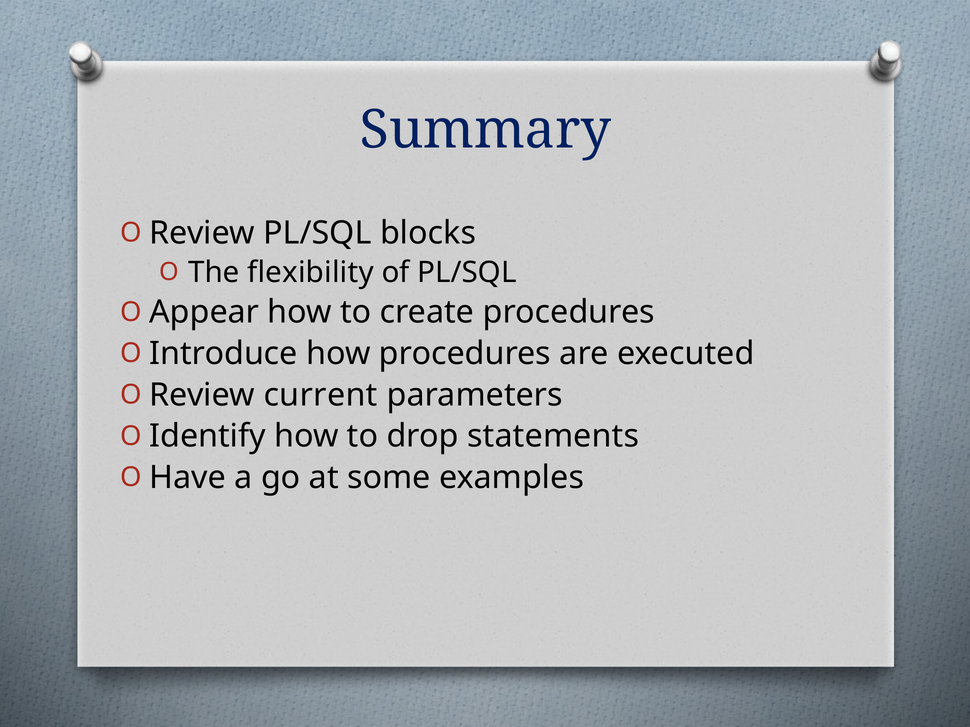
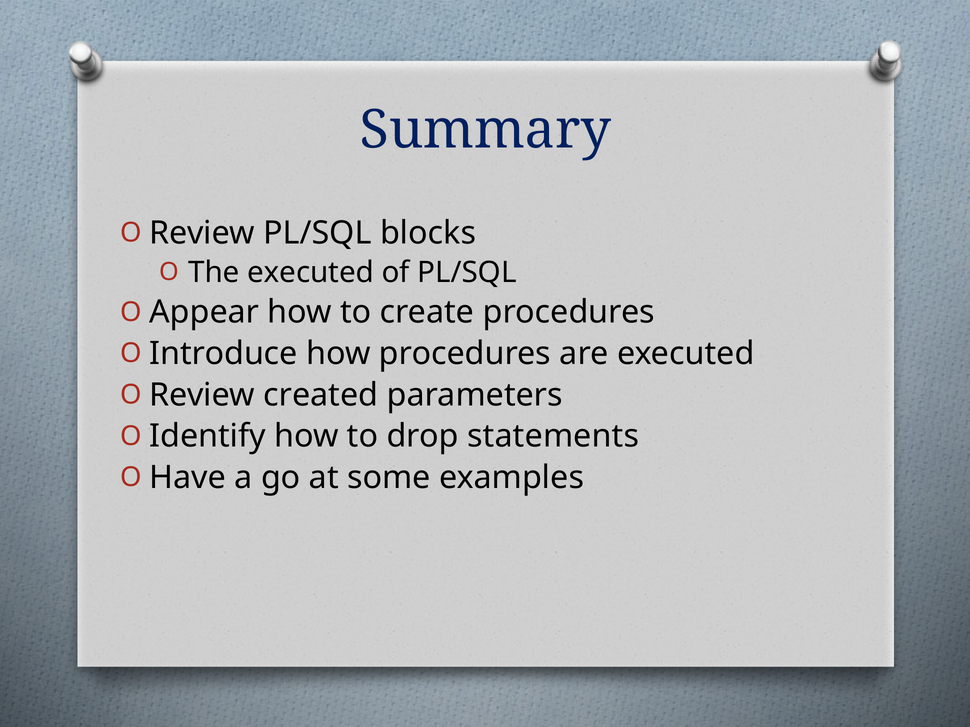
The flexibility: flexibility -> executed
current: current -> created
